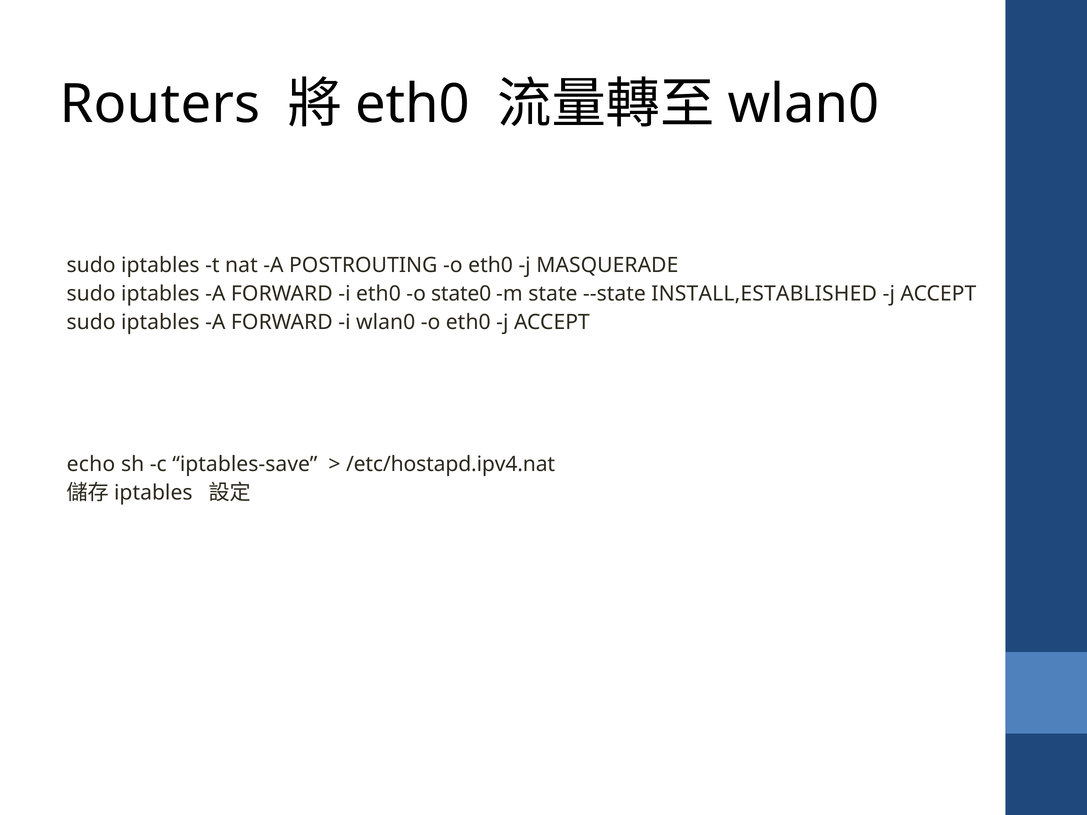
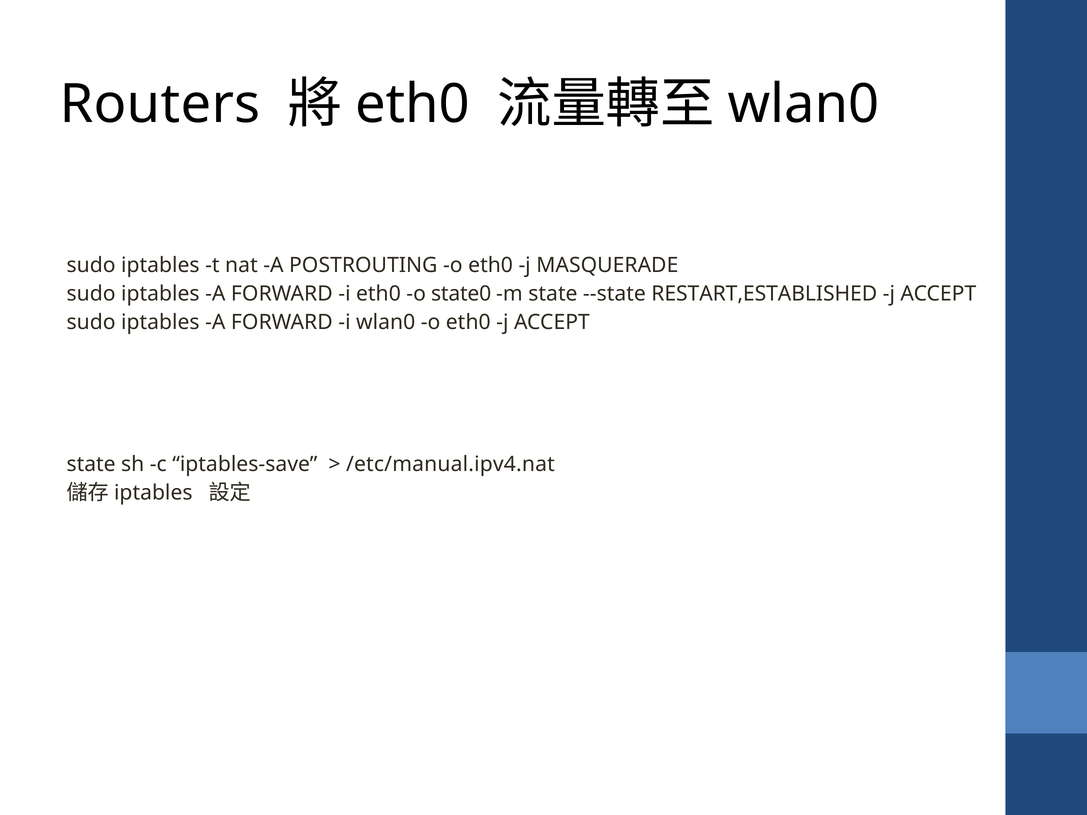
INSTALL,ESTABLISHED: INSTALL,ESTABLISHED -> RESTART,ESTABLISHED
echo at (91, 464): echo -> state
/etc/hostapd.ipv4.nat: /etc/hostapd.ipv4.nat -> /etc/manual.ipv4.nat
